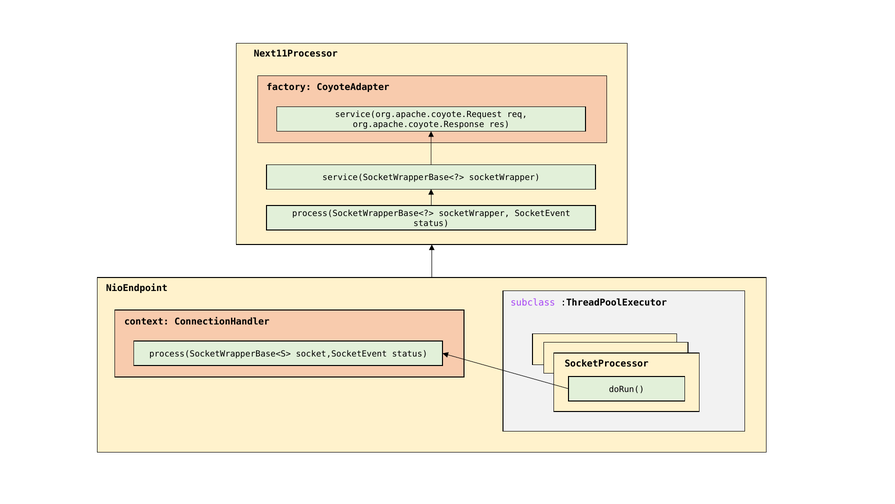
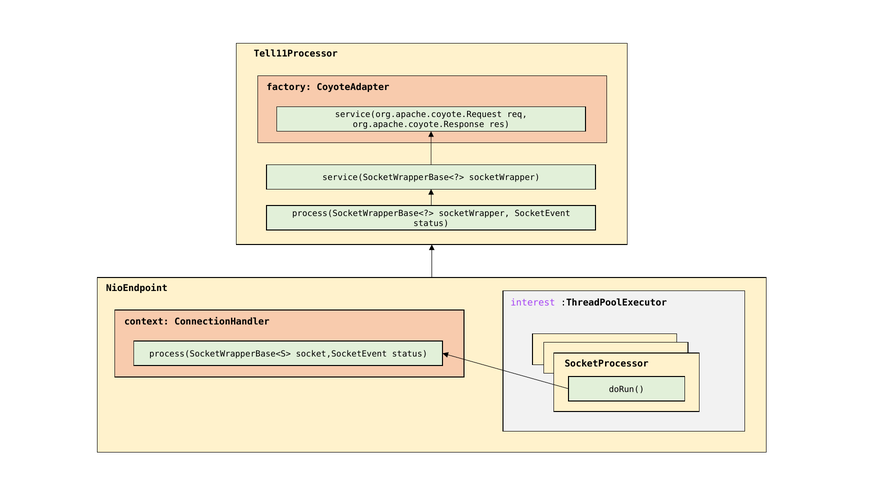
Next11Processor: Next11Processor -> Tell11Processor
subclass: subclass -> interest
